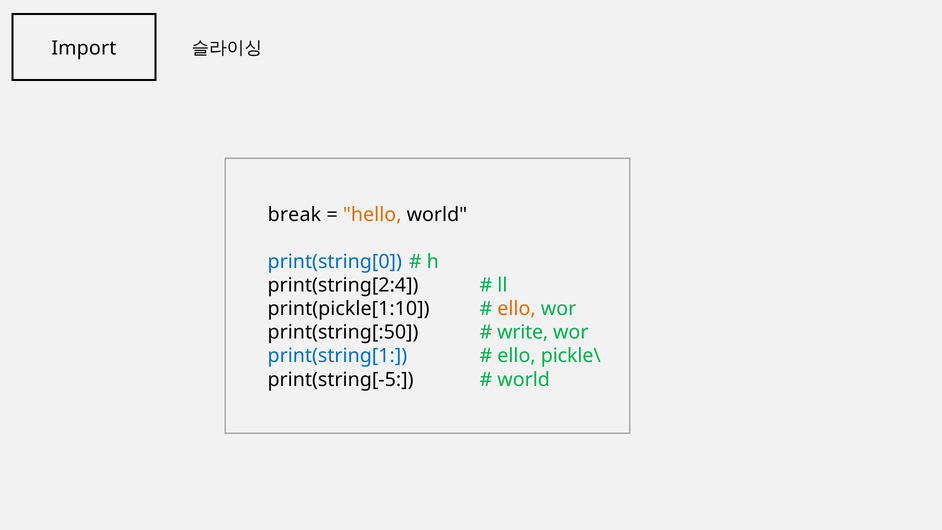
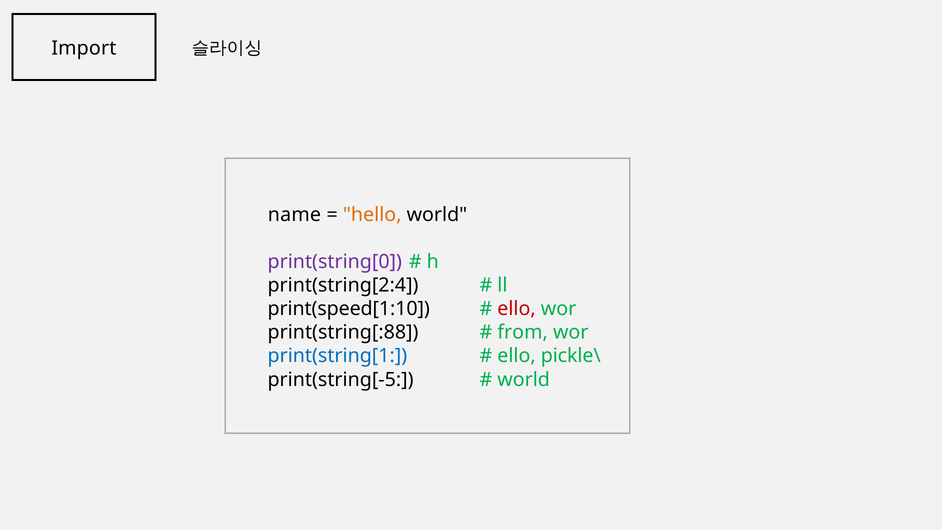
break: break -> name
print(string[0 colour: blue -> purple
print(pickle[1:10: print(pickle[1:10 -> print(speed[1:10
ello at (517, 309) colour: orange -> red
print(string[:50: print(string[:50 -> print(string[:88
write: write -> from
